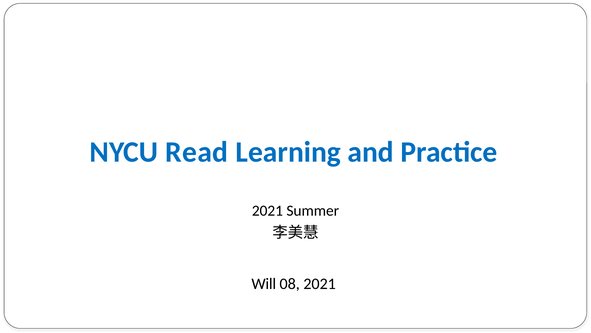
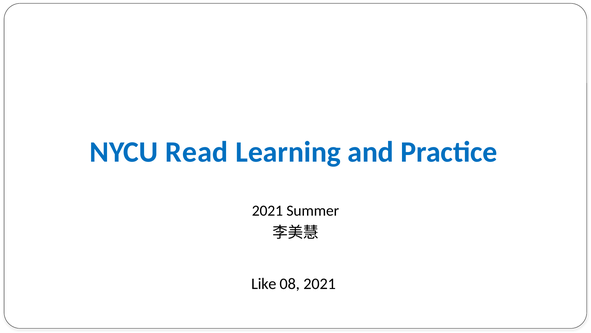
Will: Will -> Like
